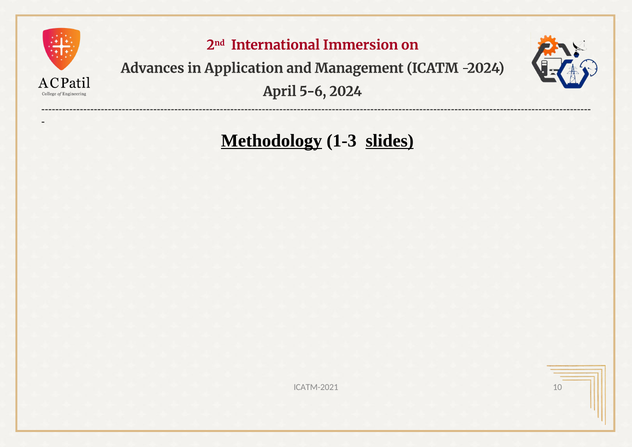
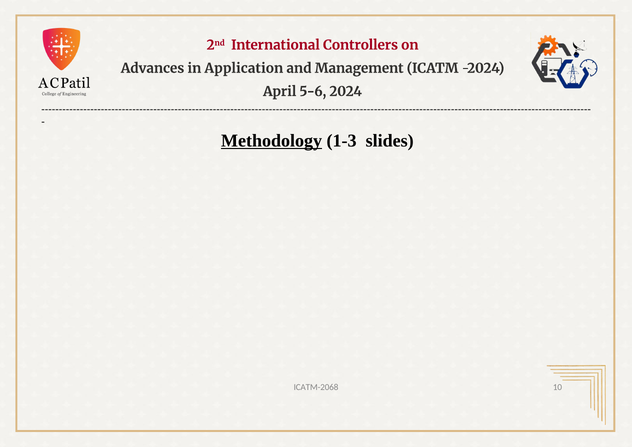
Immersion: Immersion -> Controllers
slides underline: present -> none
ICATM-2021: ICATM-2021 -> ICATM-2068
